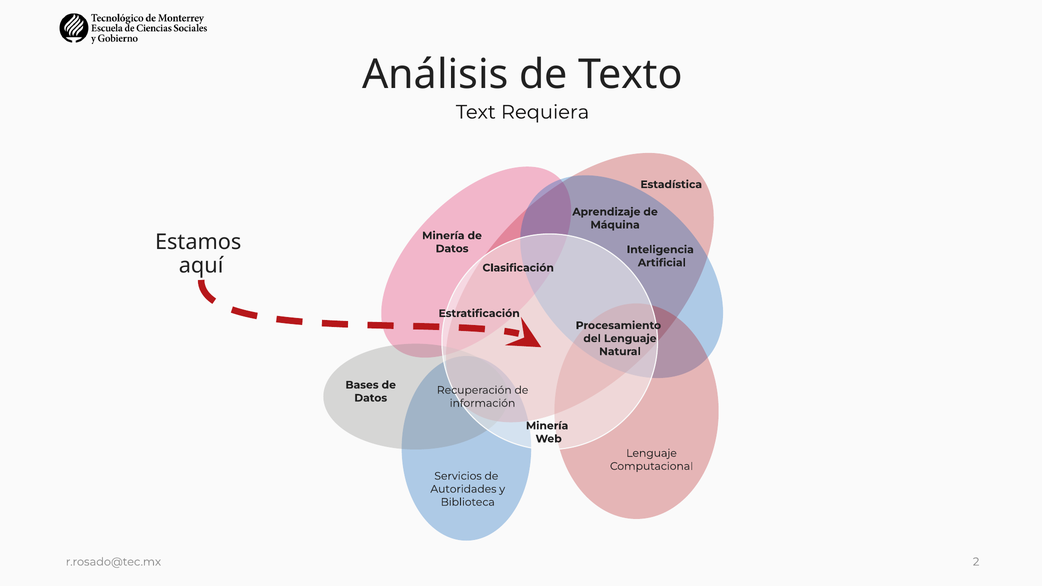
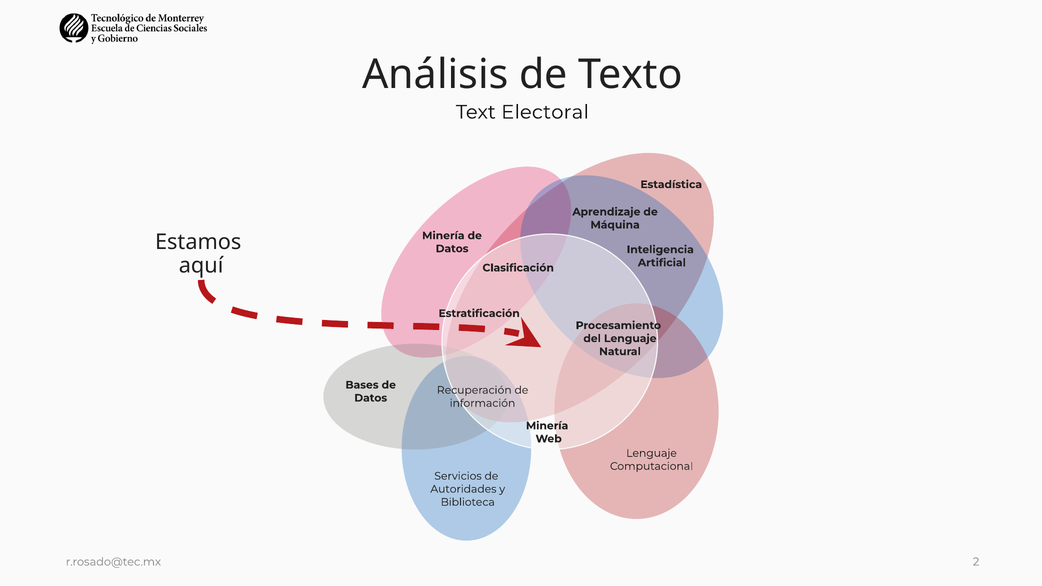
Requiera: Requiera -> Electoral
